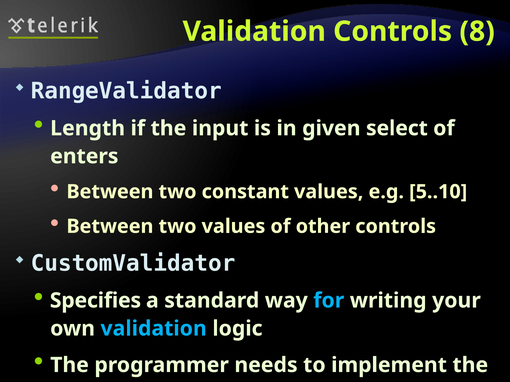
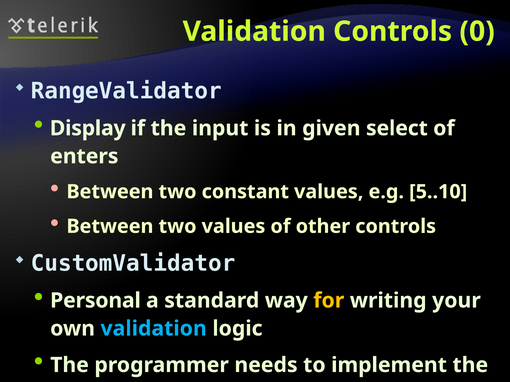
8: 8 -> 0
Length: Length -> Display
Specifies: Specifies -> Personal
for colour: light blue -> yellow
